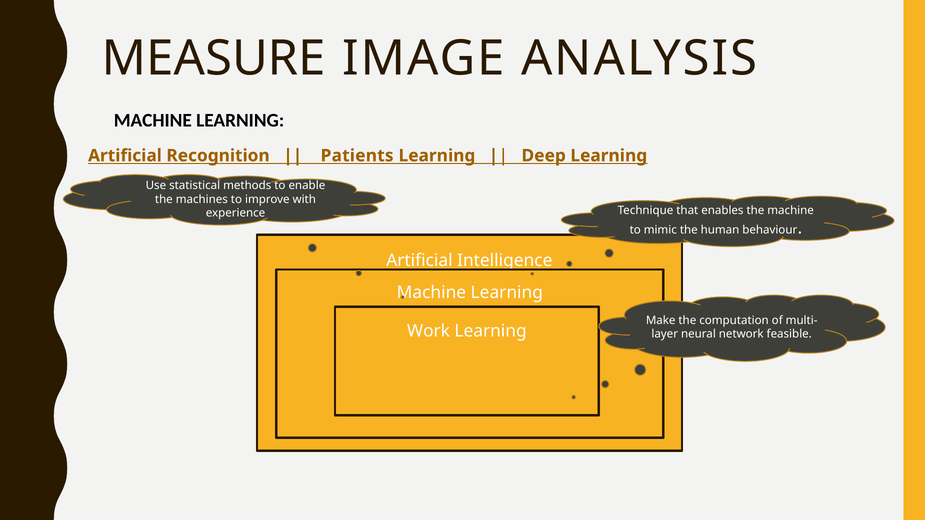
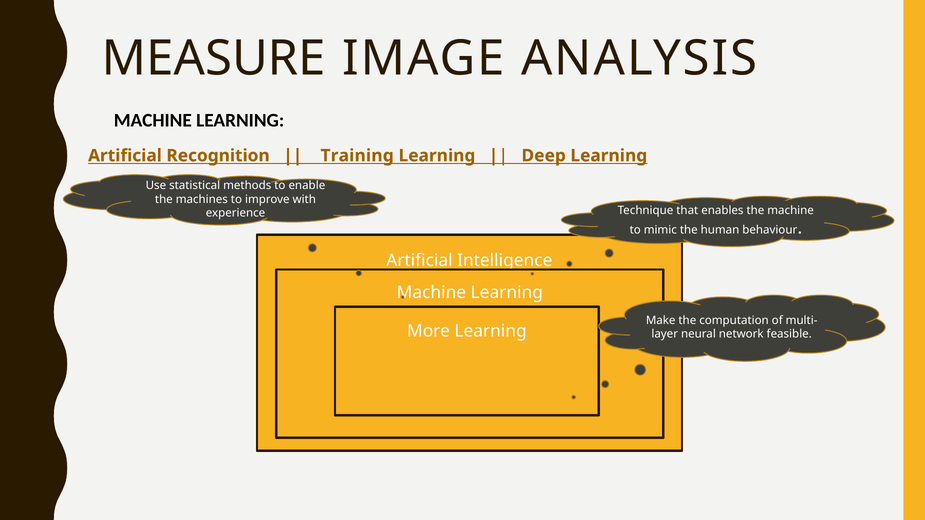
Patients: Patients -> Training
Work: Work -> More
